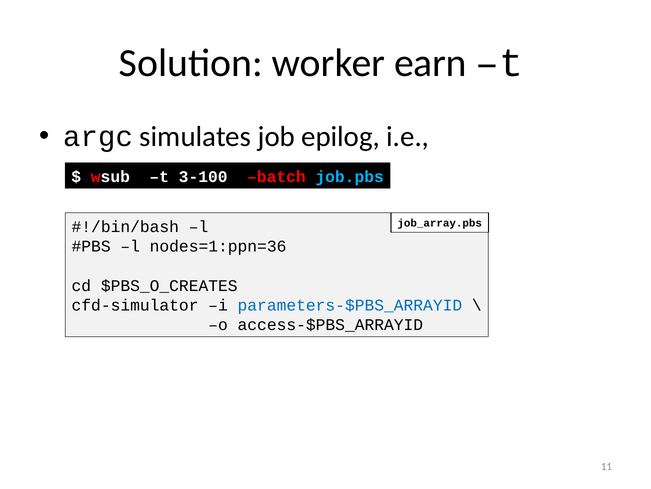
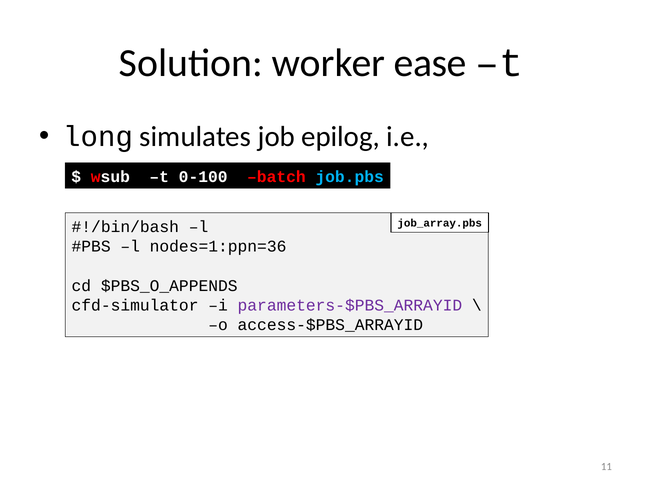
earn: earn -> ease
argc: argc -> long
3-100: 3-100 -> 0-100
$PBS_O_CREATES: $PBS_O_CREATES -> $PBS_O_APPENDS
parameters-$PBS_ARRAYID colour: blue -> purple
